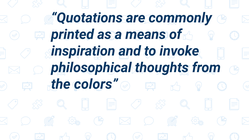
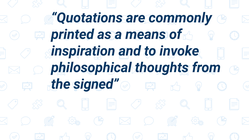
colors: colors -> signed
